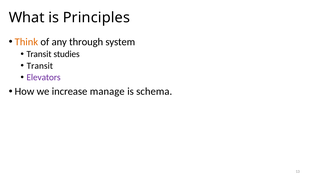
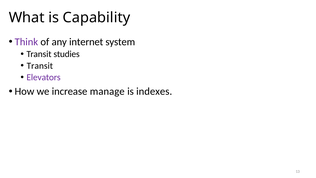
Principles: Principles -> Capability
Think colour: orange -> purple
through: through -> internet
schema: schema -> indexes
